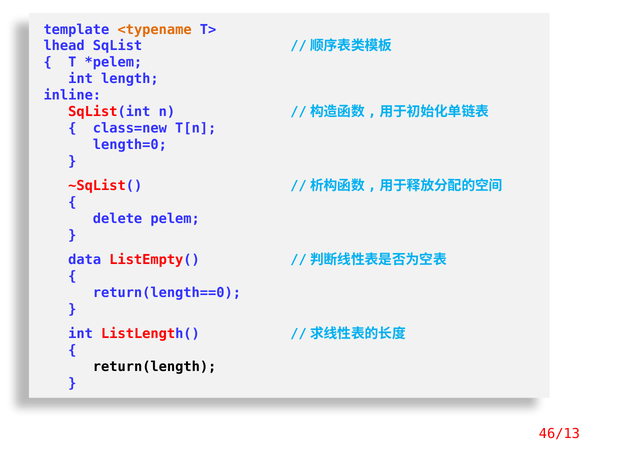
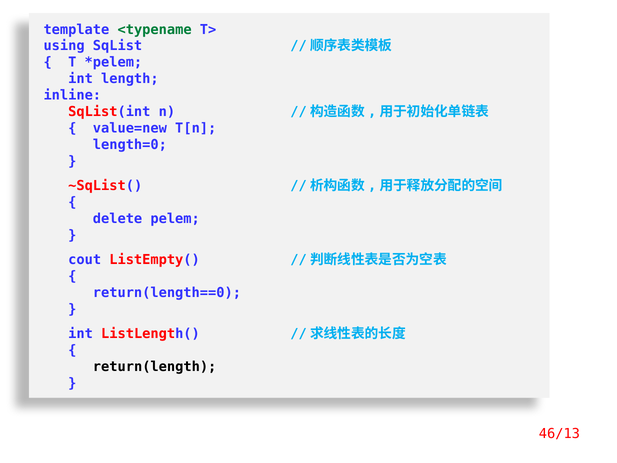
<typename colour: orange -> green
lhead: lhead -> using
class=new: class=new -> value=new
data: data -> cout
